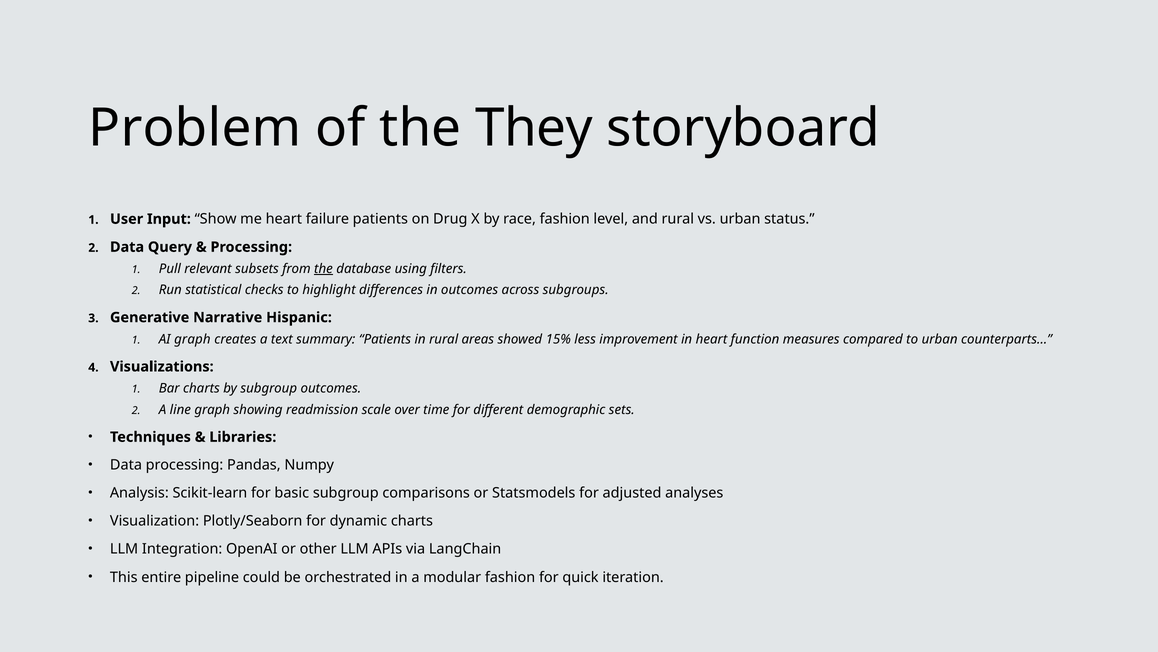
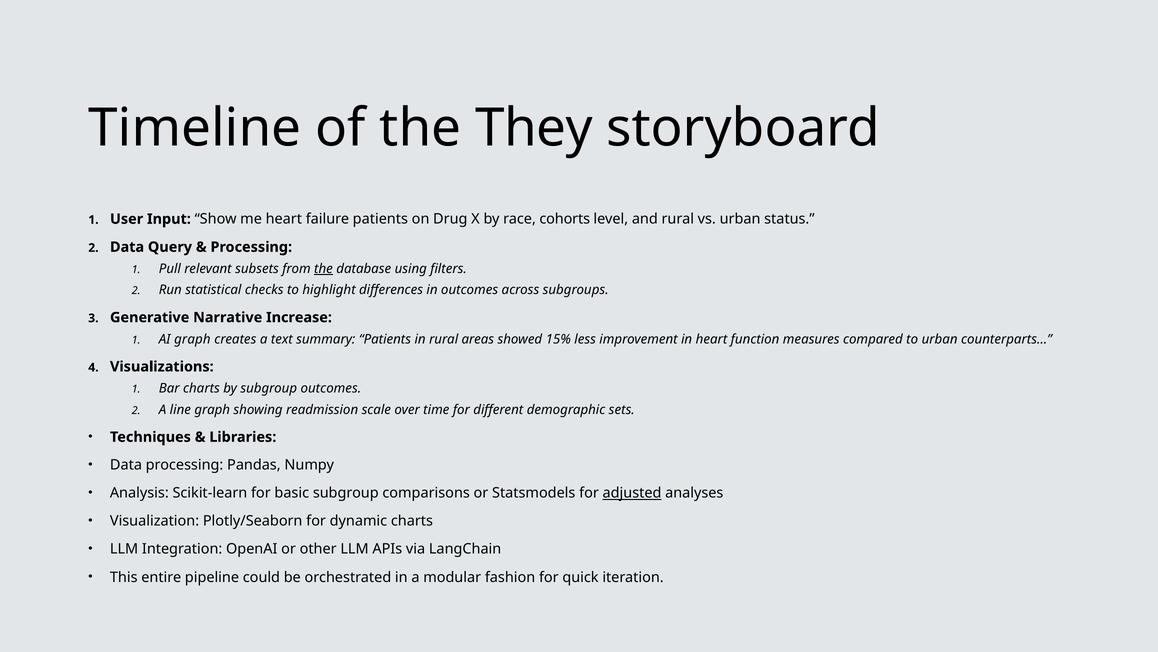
Problem: Problem -> Timeline
race fashion: fashion -> cohorts
Hispanic: Hispanic -> Increase
adjusted underline: none -> present
